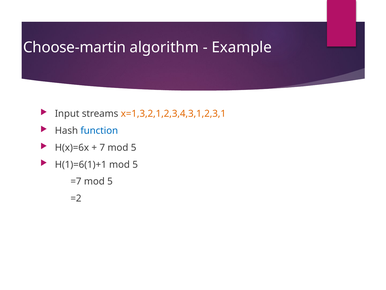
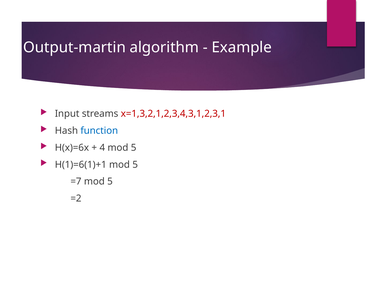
Choose-martin: Choose-martin -> Output-martin
x=1,3,2,1,2,3,4,3,1,2,3,1 colour: orange -> red
7: 7 -> 4
